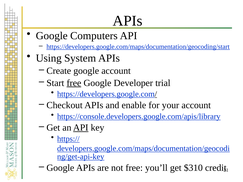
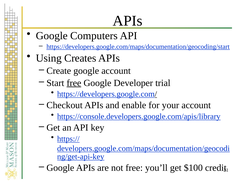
System: System -> Creates
API at (81, 128) underline: present -> none
$310: $310 -> $100
